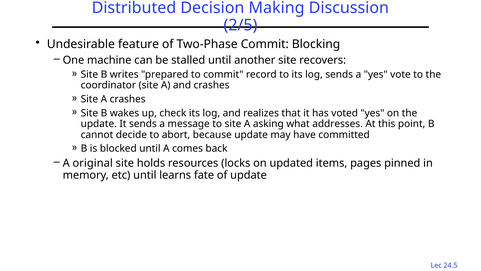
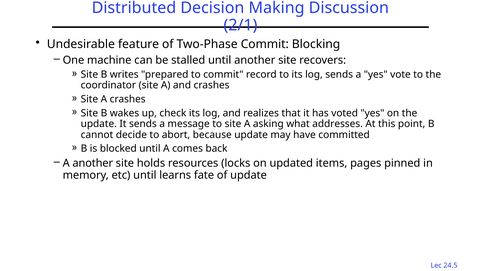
2/5: 2/5 -> 2/1
A original: original -> another
